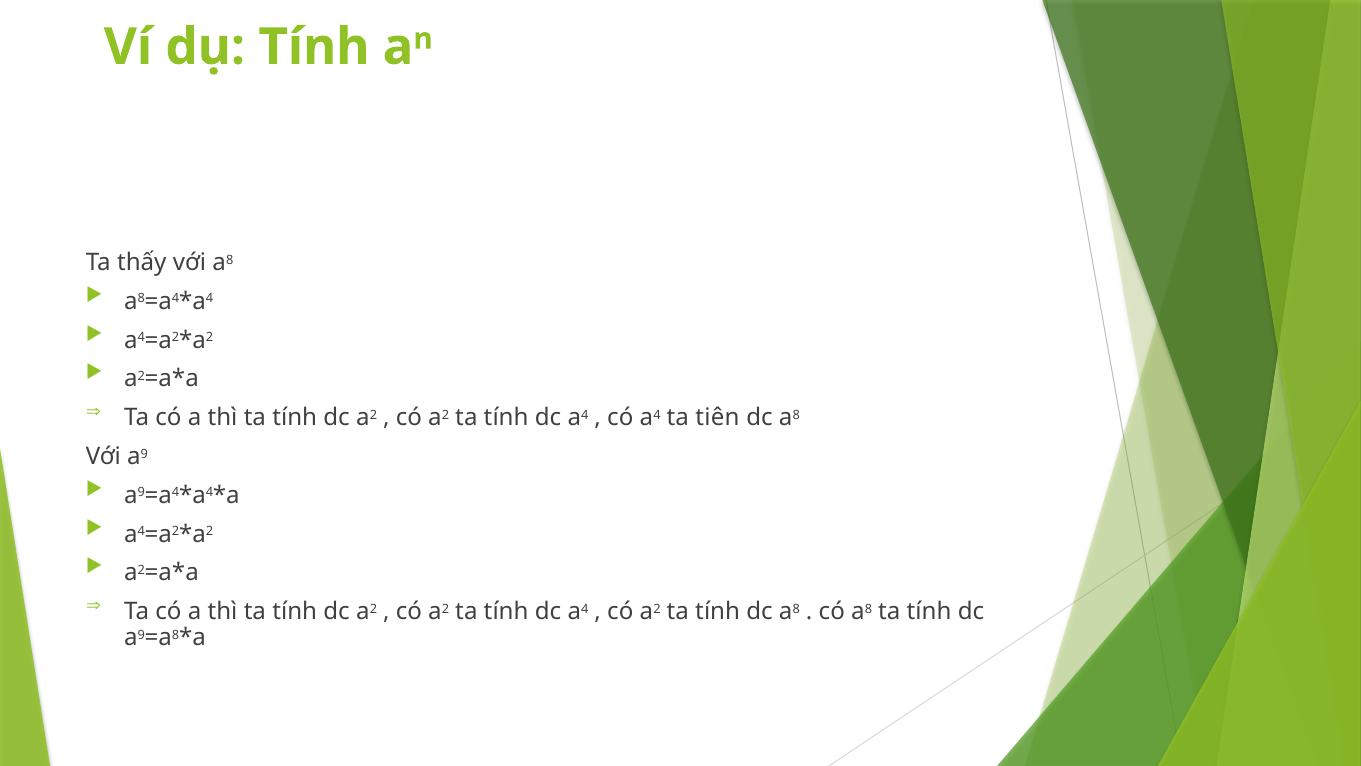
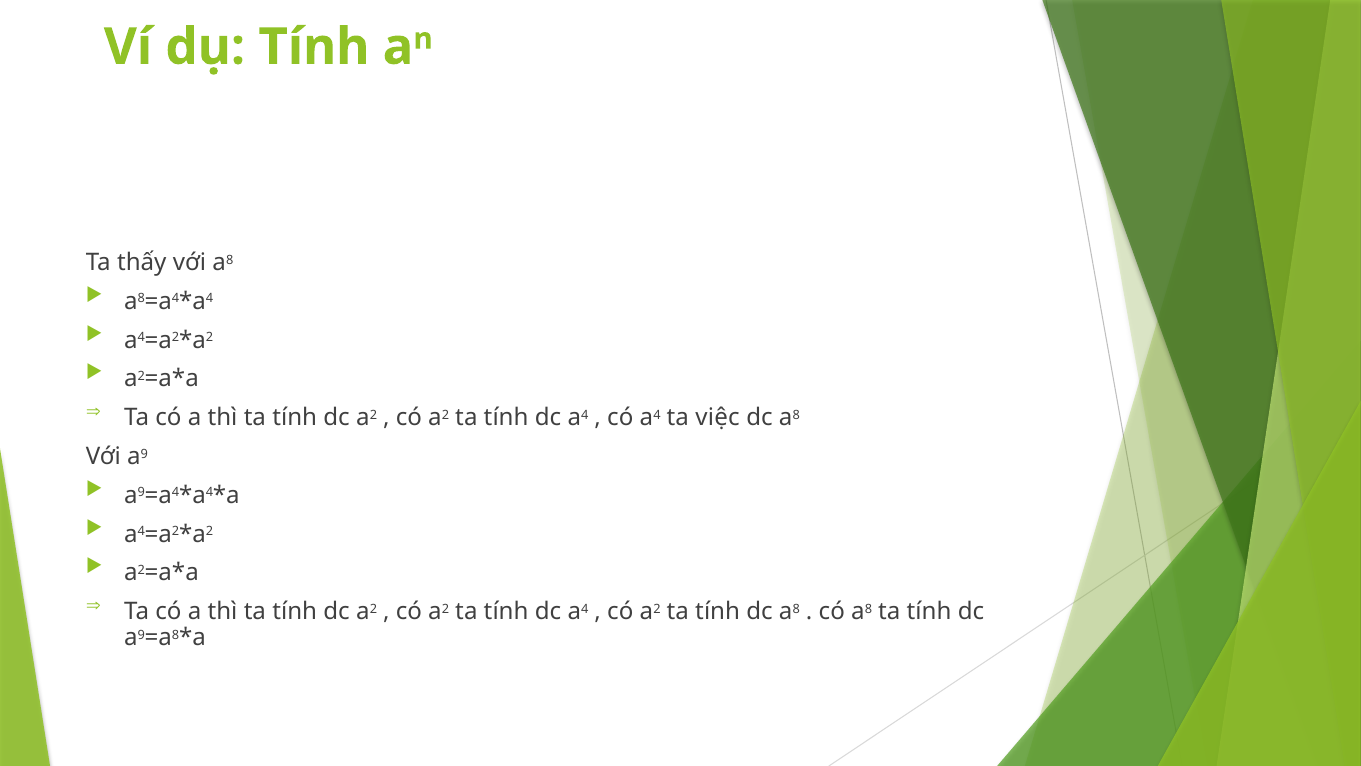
tiên: tiên -> việc
